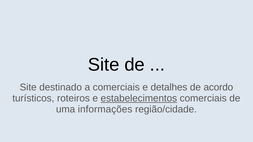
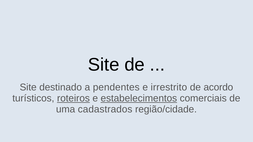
a comerciais: comerciais -> pendentes
detalhes: detalhes -> irrestrito
roteiros underline: none -> present
informações: informações -> cadastrados
